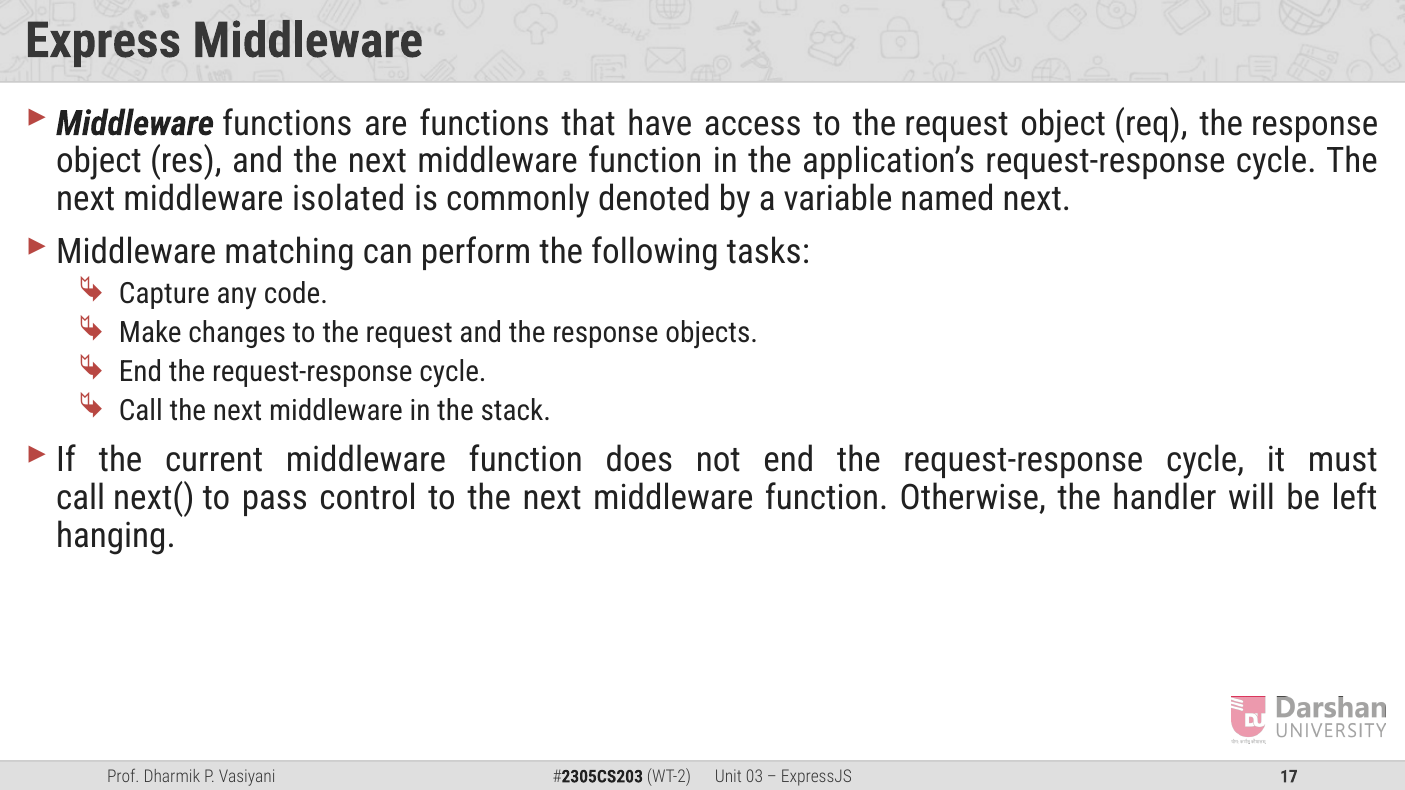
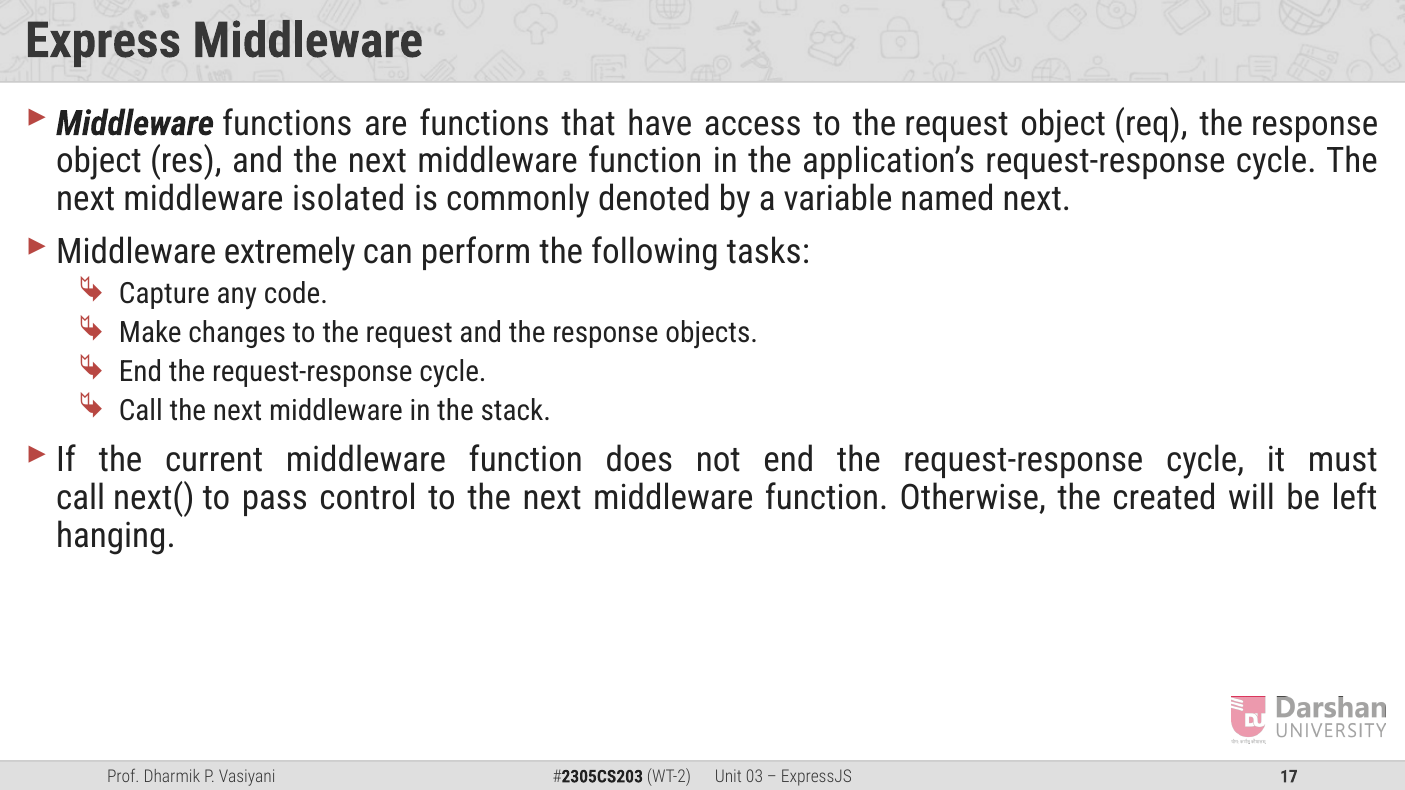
matching: matching -> extremely
handler: handler -> created
